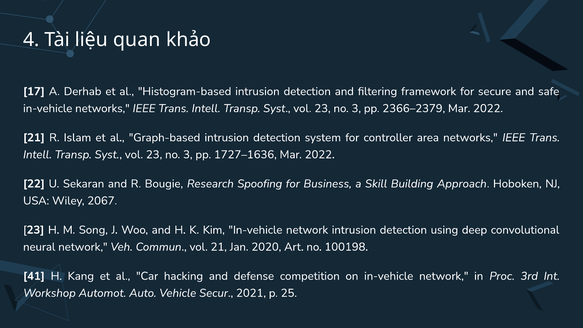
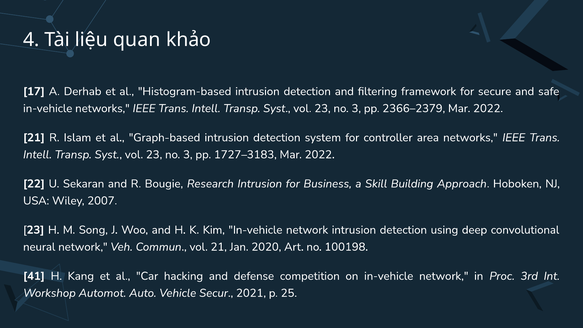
1727–1636: 1727–1636 -> 1727–3183
Research Spoofing: Spoofing -> Intrusion
2067: 2067 -> 2007
